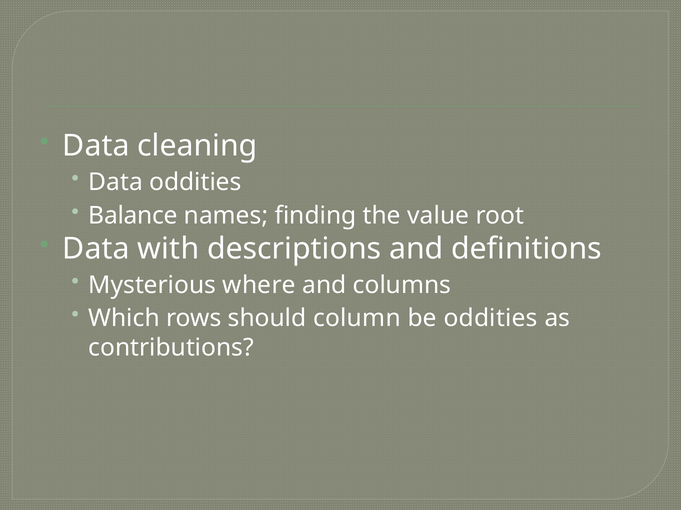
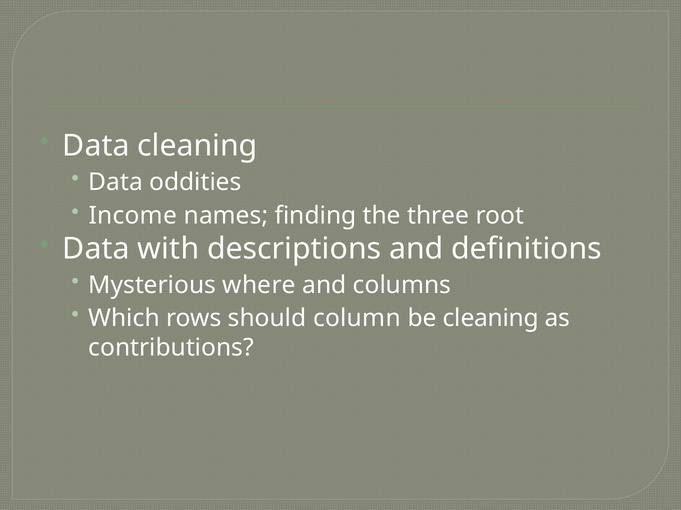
Balance: Balance -> Income
value: value -> three
be oddities: oddities -> cleaning
